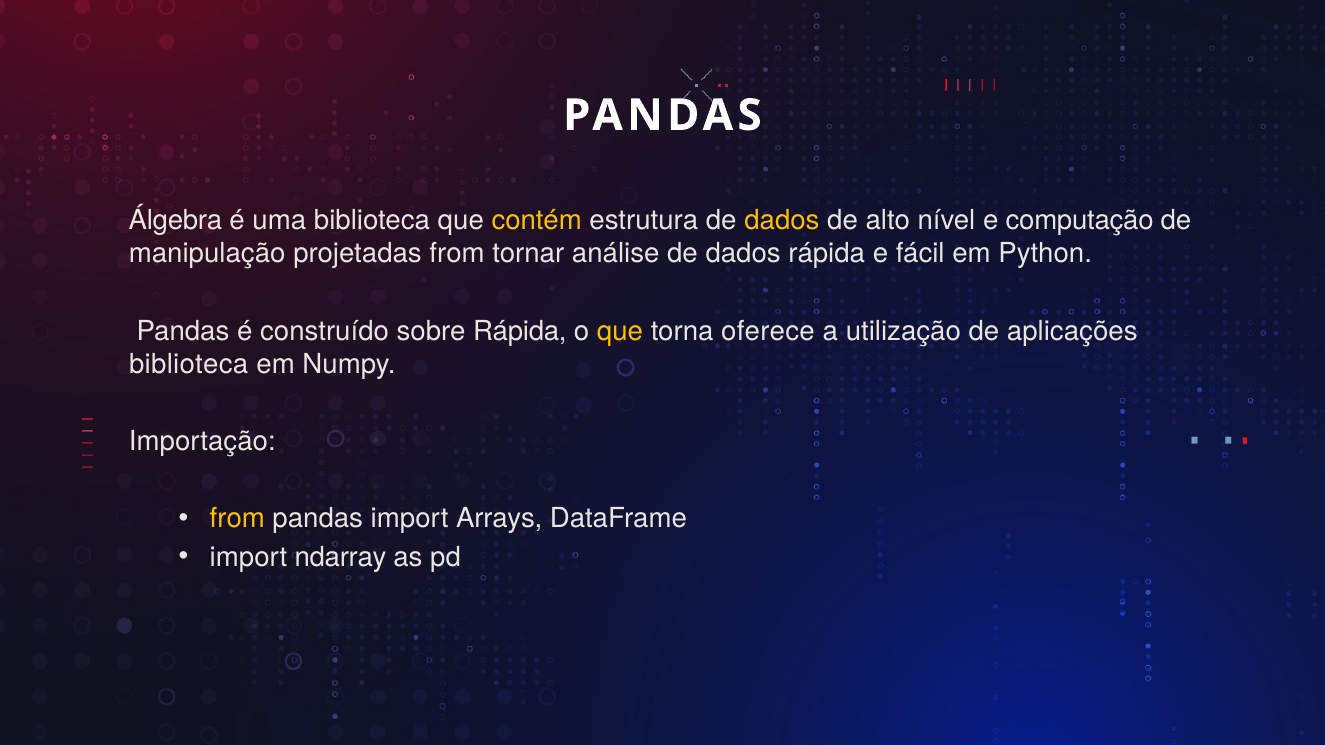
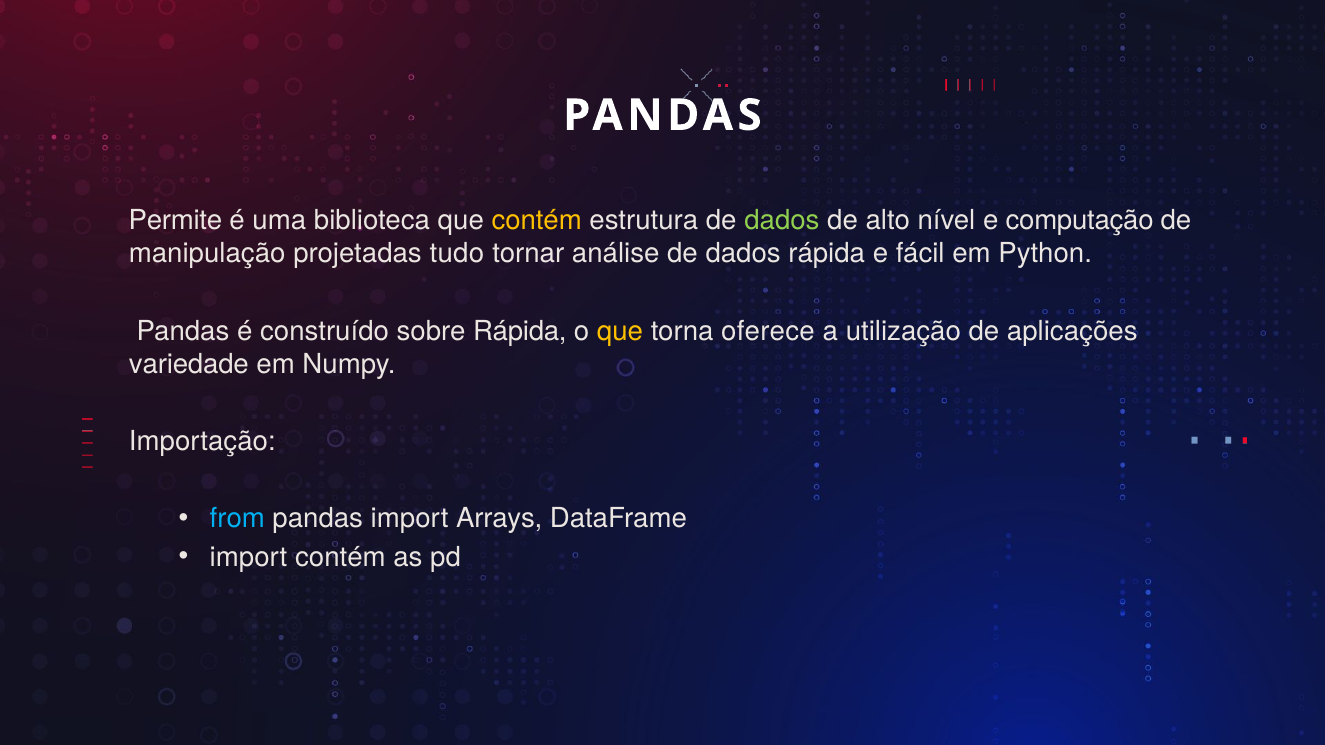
Álgebra: Álgebra -> Permite
dados at (782, 221) colour: yellow -> light green
projetadas from: from -> tudo
biblioteca at (189, 364): biblioteca -> variedade
from at (237, 519) colour: yellow -> light blue
import ndarray: ndarray -> contém
